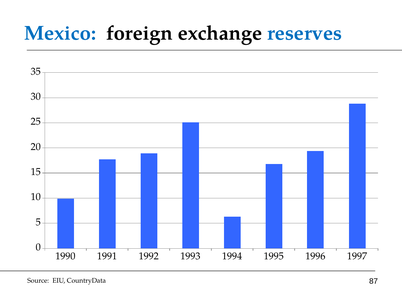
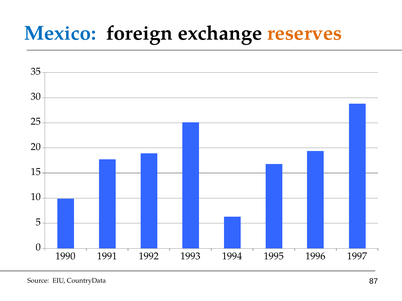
reserves colour: blue -> orange
